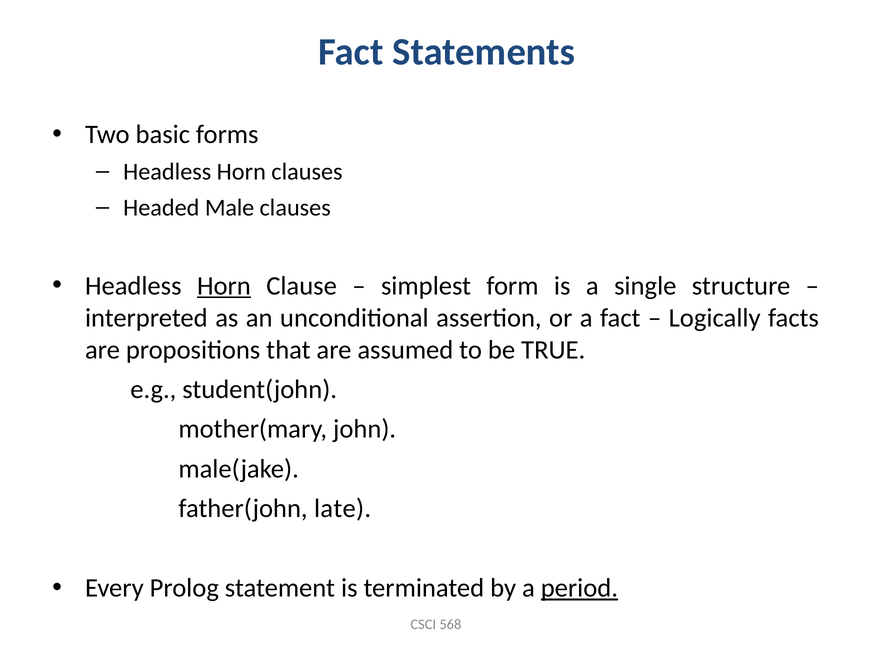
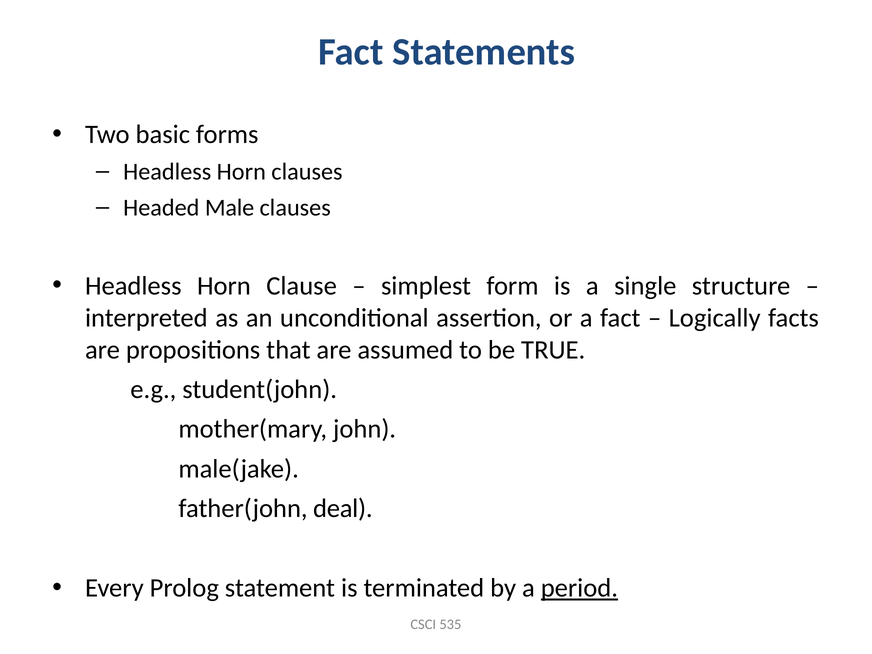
Horn at (224, 286) underline: present -> none
late: late -> deal
568: 568 -> 535
